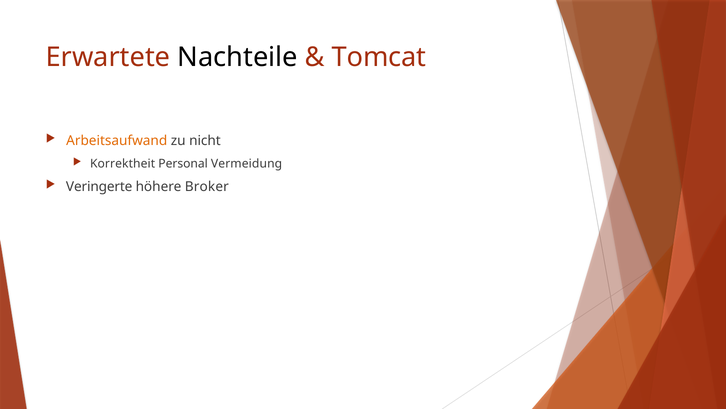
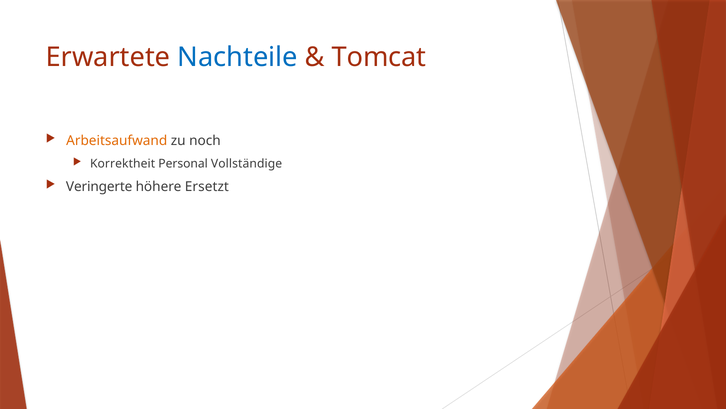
Nachteile colour: black -> blue
nicht: nicht -> noch
Vermeidung: Vermeidung -> Vollständige
Broker: Broker -> Ersetzt
